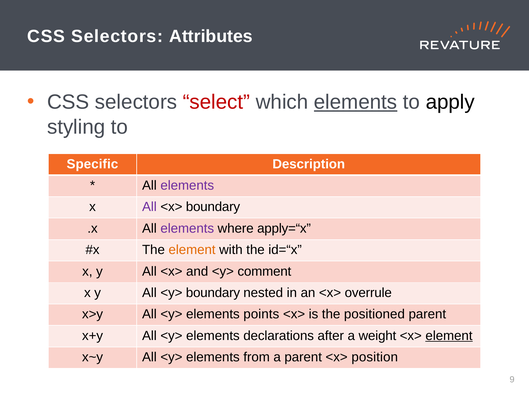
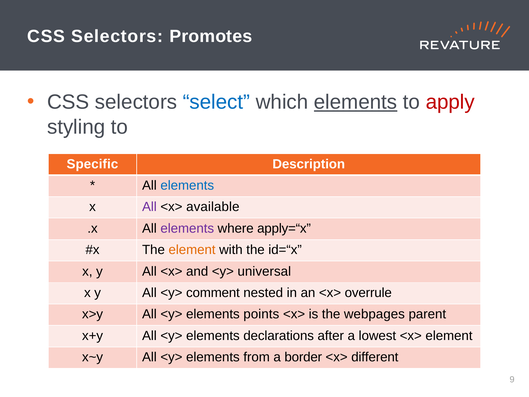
Attributes: Attributes -> Promotes
select colour: red -> blue
apply colour: black -> red
elements at (187, 185) colour: purple -> blue
<x> boundary: boundary -> available
comment: comment -> universal
<y> boundary: boundary -> comment
positioned: positioned -> webpages
weight: weight -> lowest
element at (449, 336) underline: present -> none
a parent: parent -> border
position: position -> different
